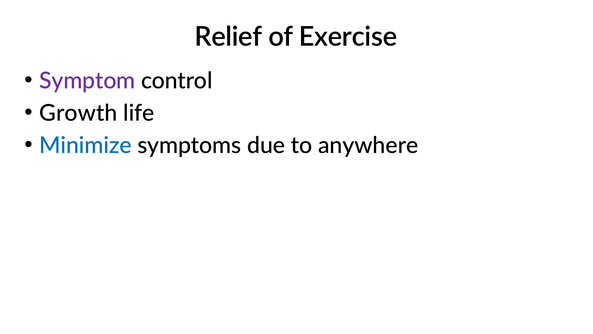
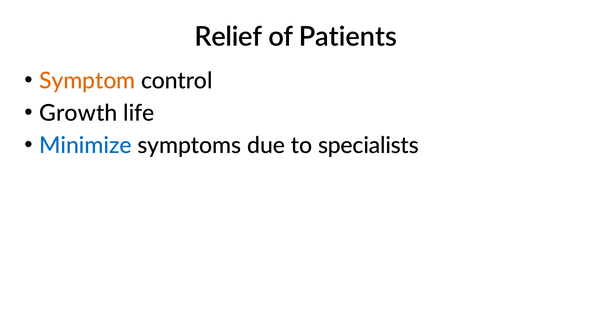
Exercise: Exercise -> Patients
Symptom colour: purple -> orange
anywhere: anywhere -> specialists
